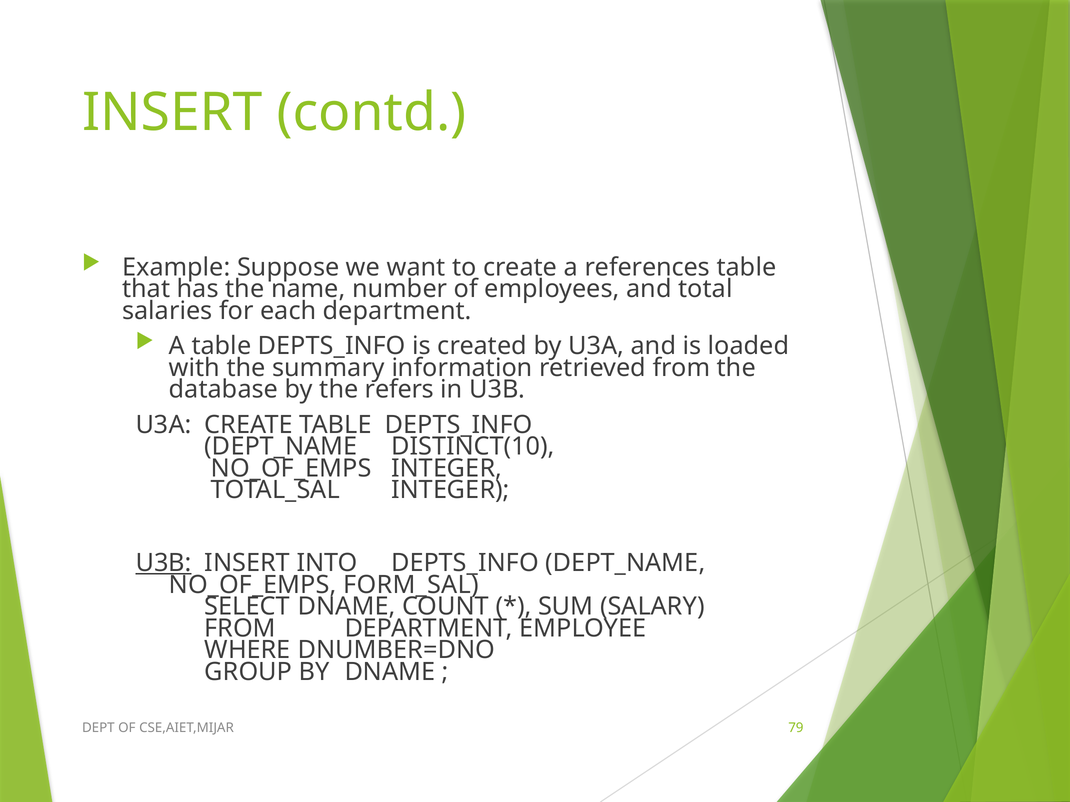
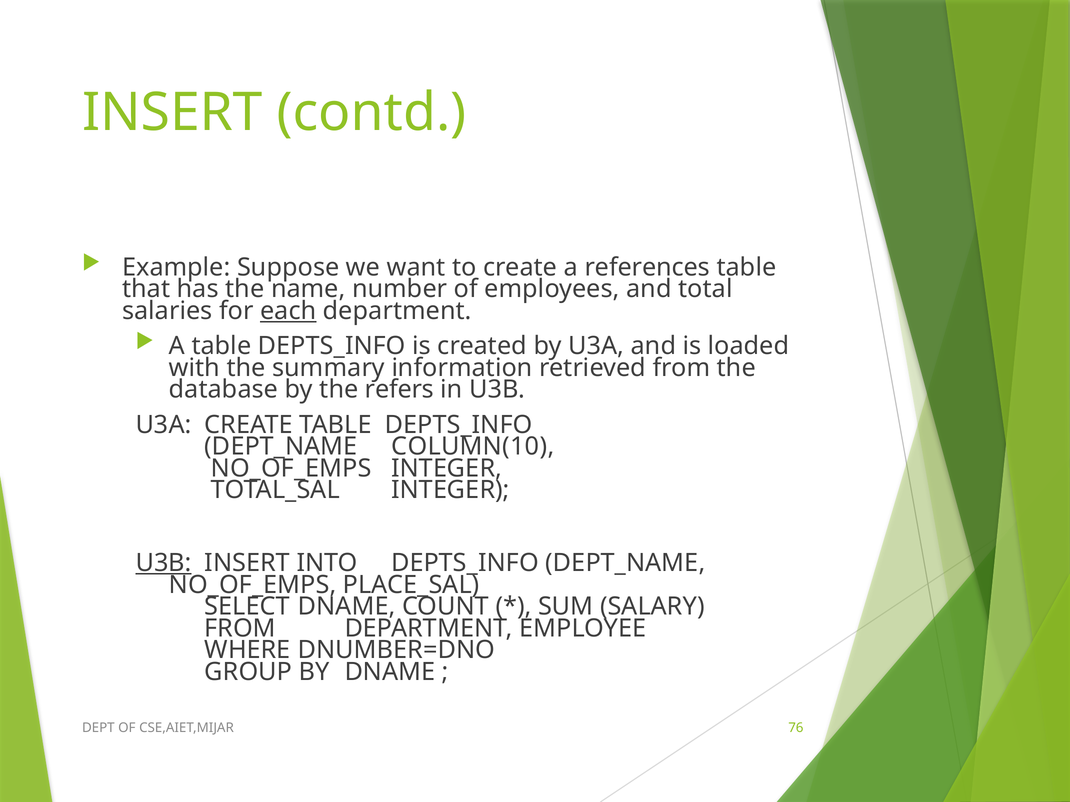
each underline: none -> present
DISTINCT(10: DISTINCT(10 -> COLUMN(10
FORM_SAL: FORM_SAL -> PLACE_SAL
79: 79 -> 76
